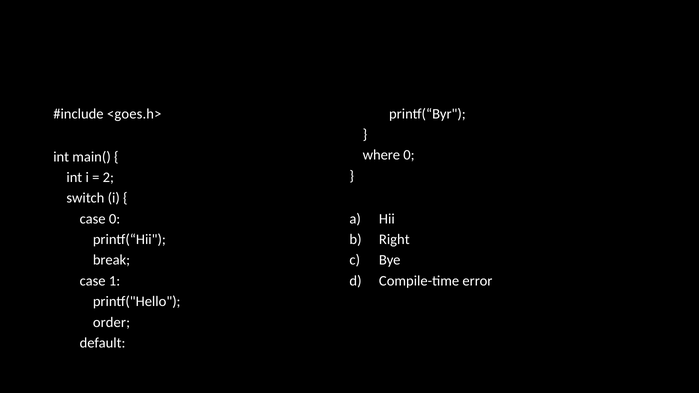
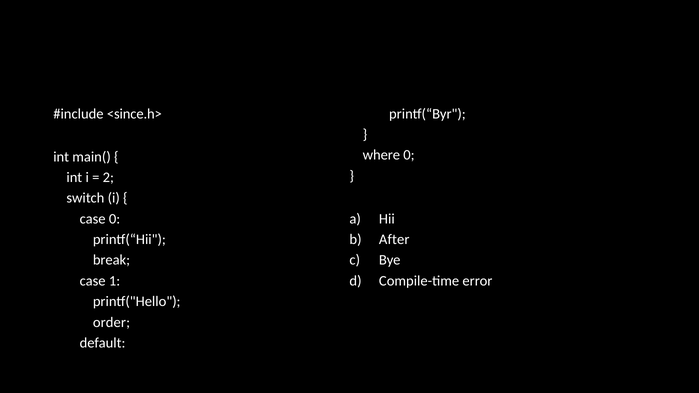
<goes.h>: <goes.h> -> <since.h>
Right: Right -> After
